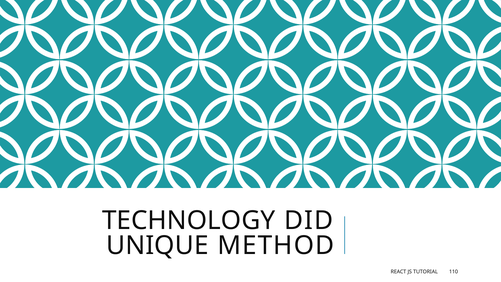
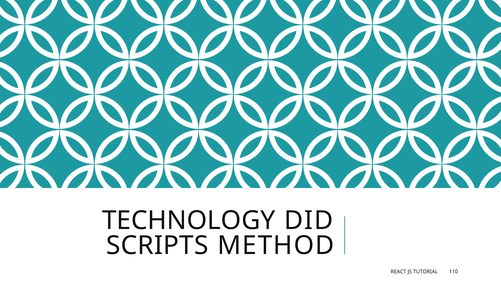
UNIQUE: UNIQUE -> SCRIPTS
